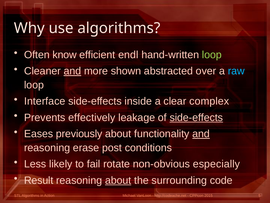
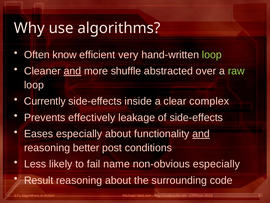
endl: endl -> very
shown: shown -> shuffle
raw colour: light blue -> light green
Interface: Interface -> Currently
side-effects at (196, 117) underline: present -> none
Eases previously: previously -> especially
erase: erase -> better
rotate: rotate -> name
about at (118, 180) underline: present -> none
